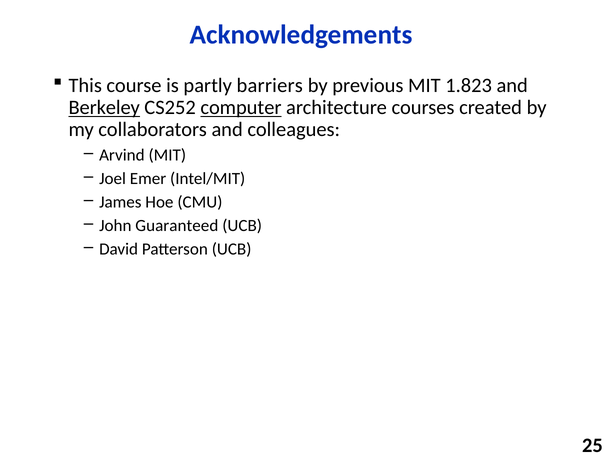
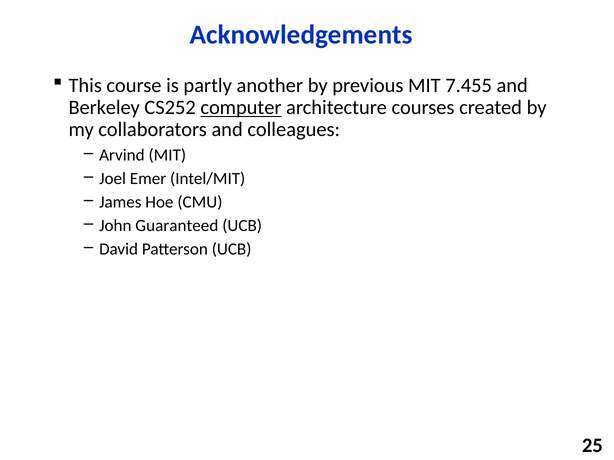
barriers: barriers -> another
1.823: 1.823 -> 7.455
Berkeley underline: present -> none
